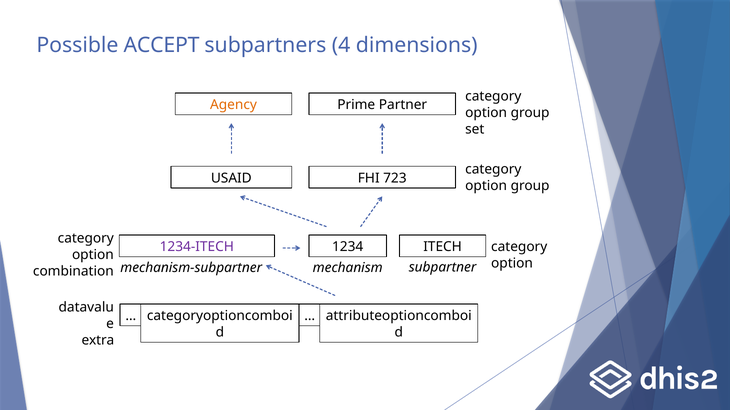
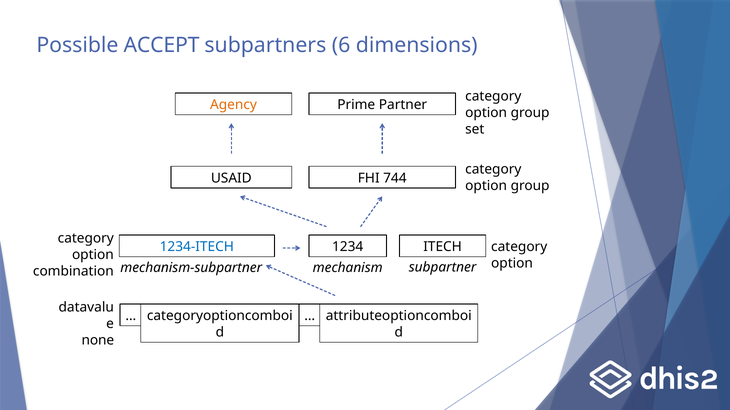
4: 4 -> 6
723: 723 -> 744
1234-ITECH colour: purple -> blue
extra: extra -> none
